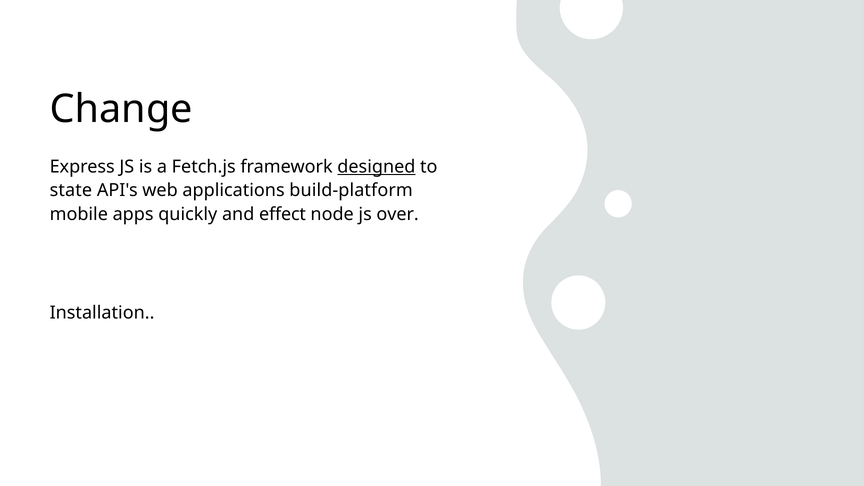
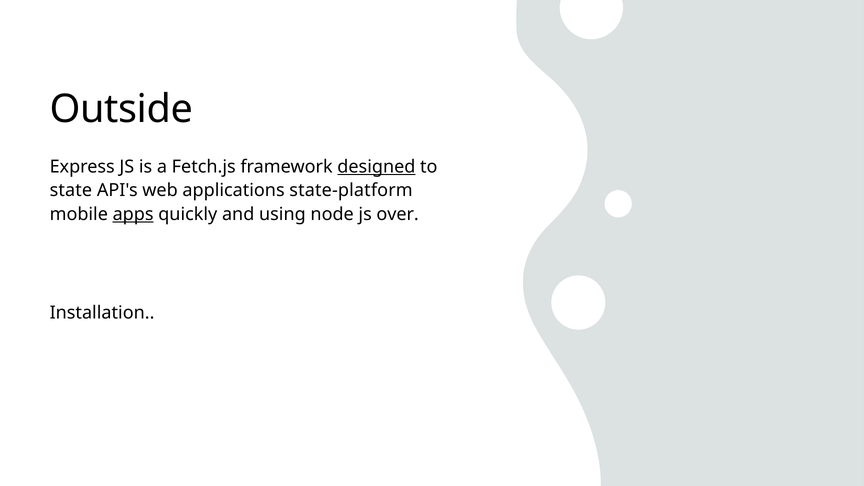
Change: Change -> Outside
build-platform: build-platform -> state-platform
apps underline: none -> present
effect: effect -> using
